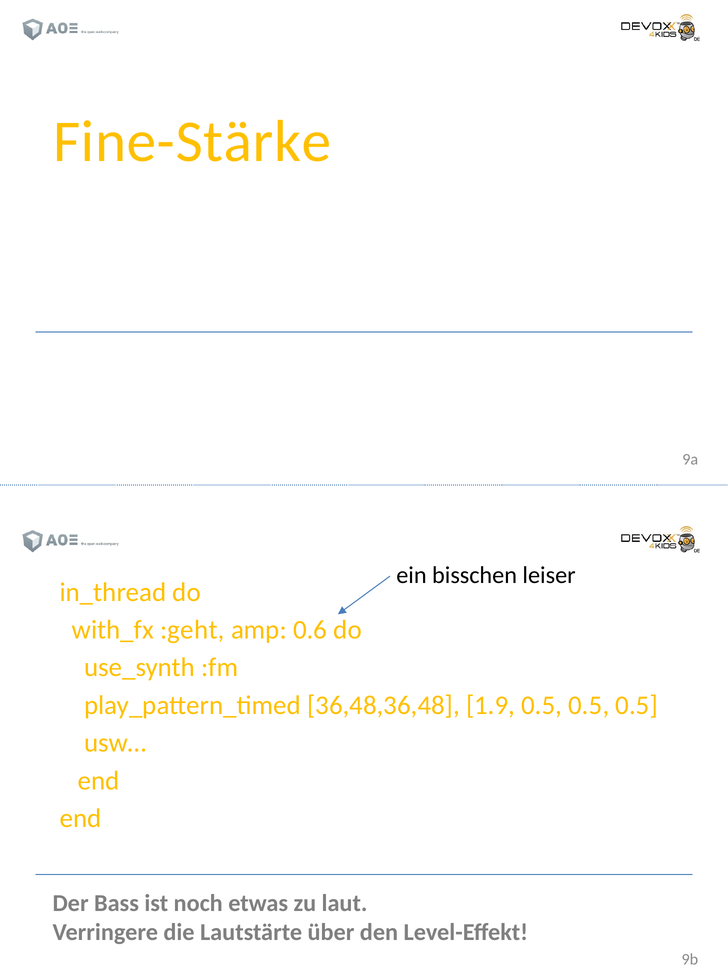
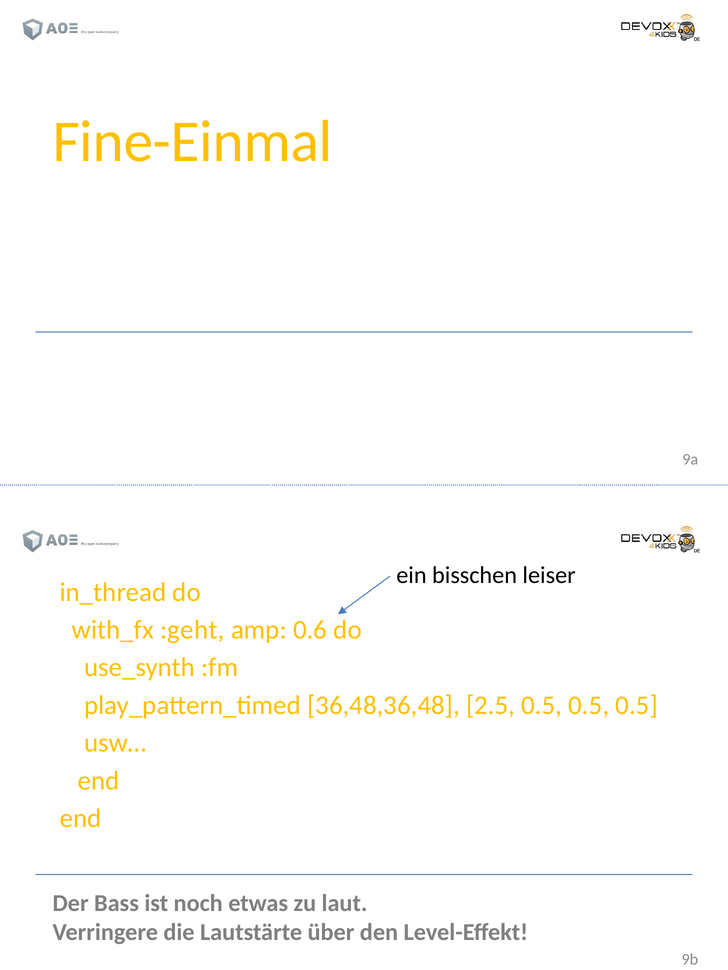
Fine-Stärke: Fine-Stärke -> Fine-Einmal
1.9: 1.9 -> 2.5
